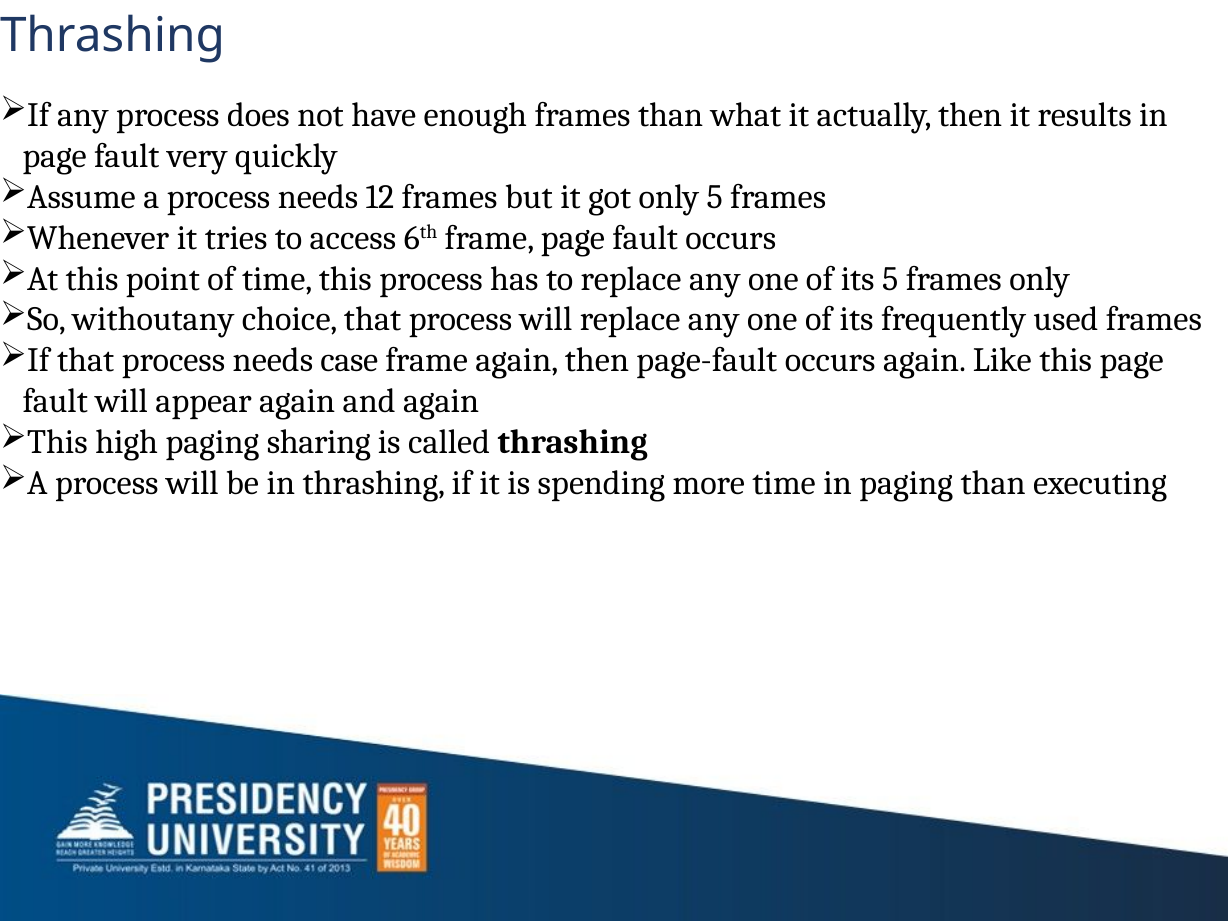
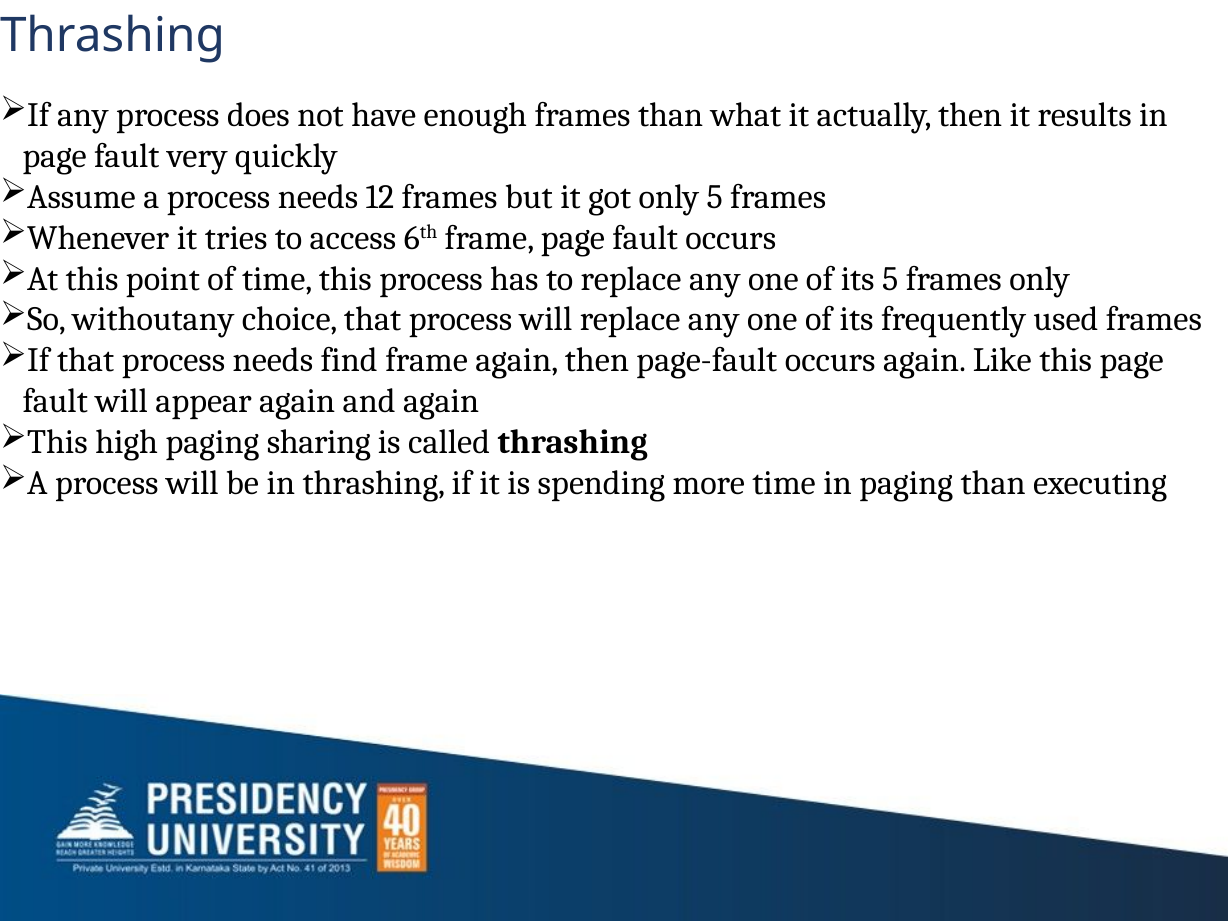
case: case -> find
